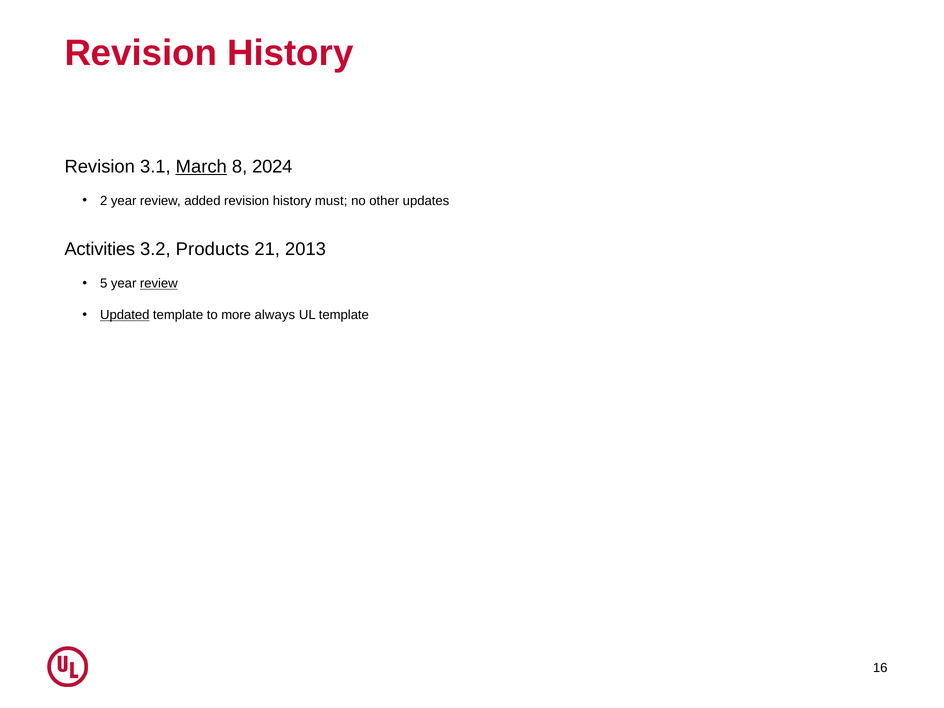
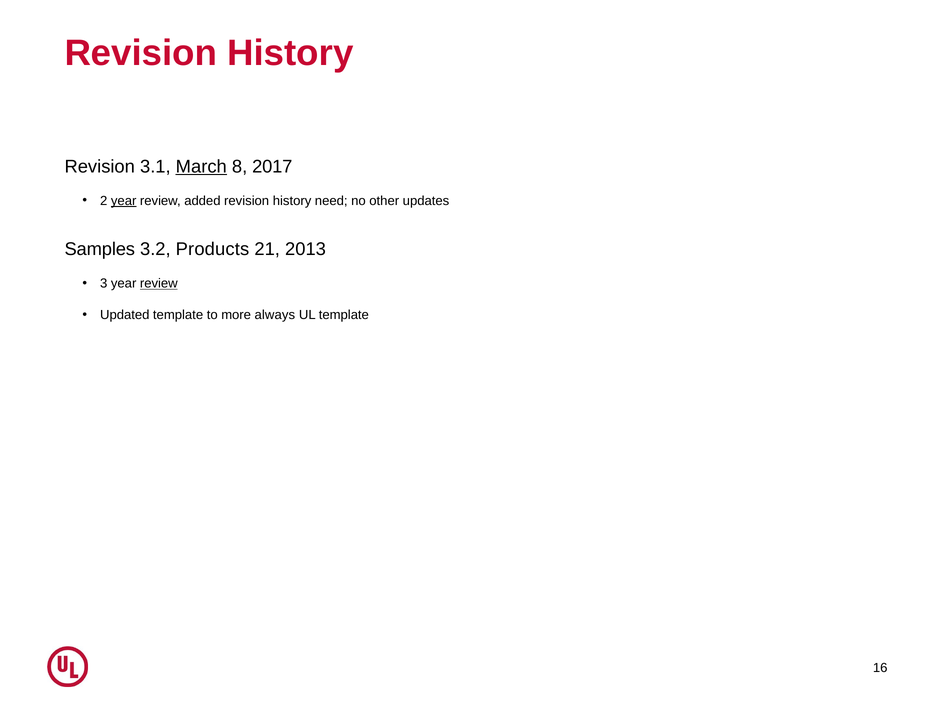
2024: 2024 -> 2017
year at (124, 201) underline: none -> present
must: must -> need
Activities: Activities -> Samples
5: 5 -> 3
Updated underline: present -> none
